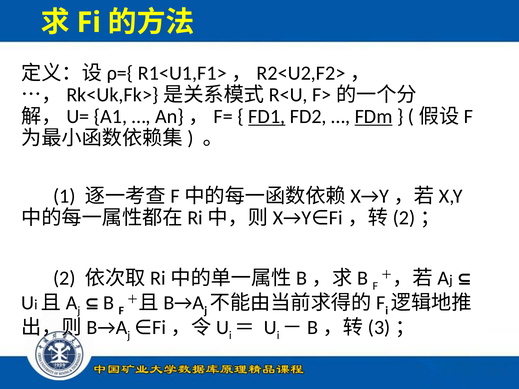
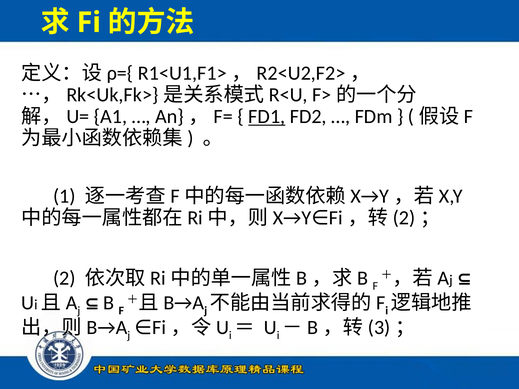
FDm underline: present -> none
